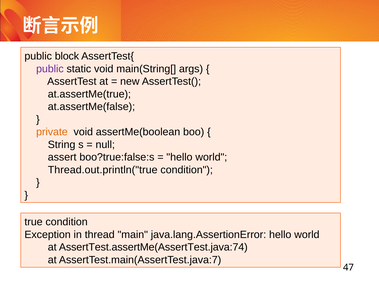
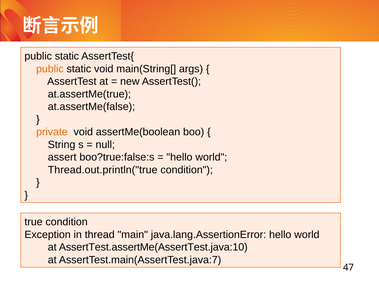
block at (67, 56): block -> static
public at (50, 69) colour: purple -> orange
AssertTest.assertMe(AssertTest.java:74: AssertTest.assertMe(AssertTest.java:74 -> AssertTest.assertMe(AssertTest.java:10
